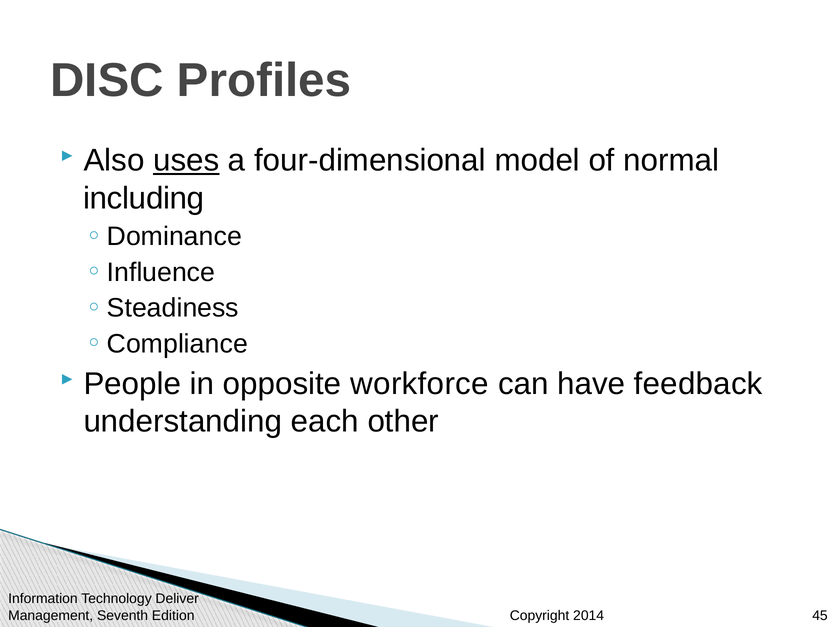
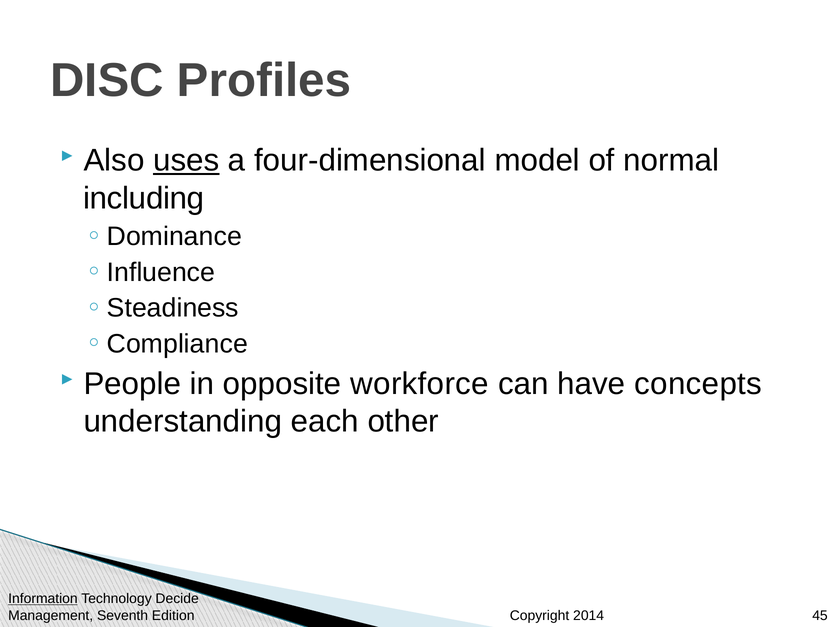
feedback: feedback -> concepts
Information underline: none -> present
Deliver: Deliver -> Decide
